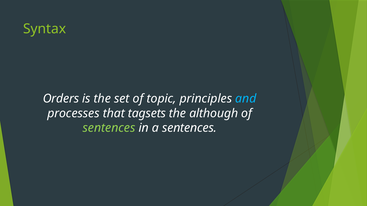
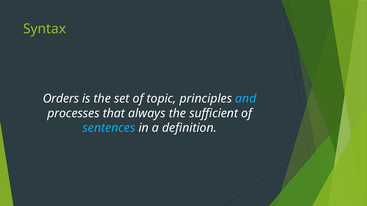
tagsets: tagsets -> always
although: although -> sufficient
sentences at (109, 128) colour: light green -> light blue
a sentences: sentences -> definition
